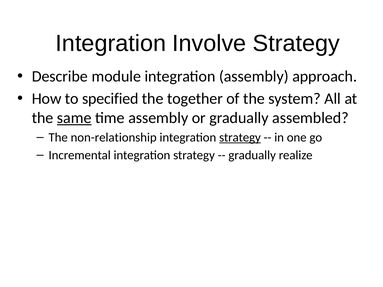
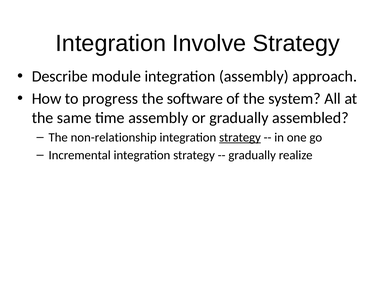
specified: specified -> progress
the together: together -> software
same underline: present -> none
